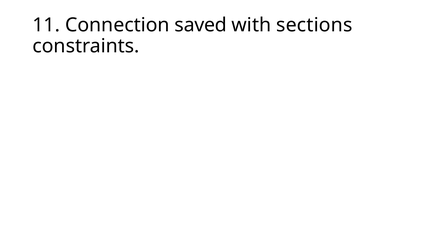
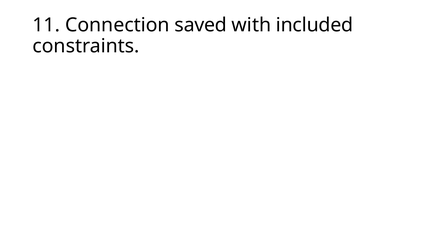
sections: sections -> included
